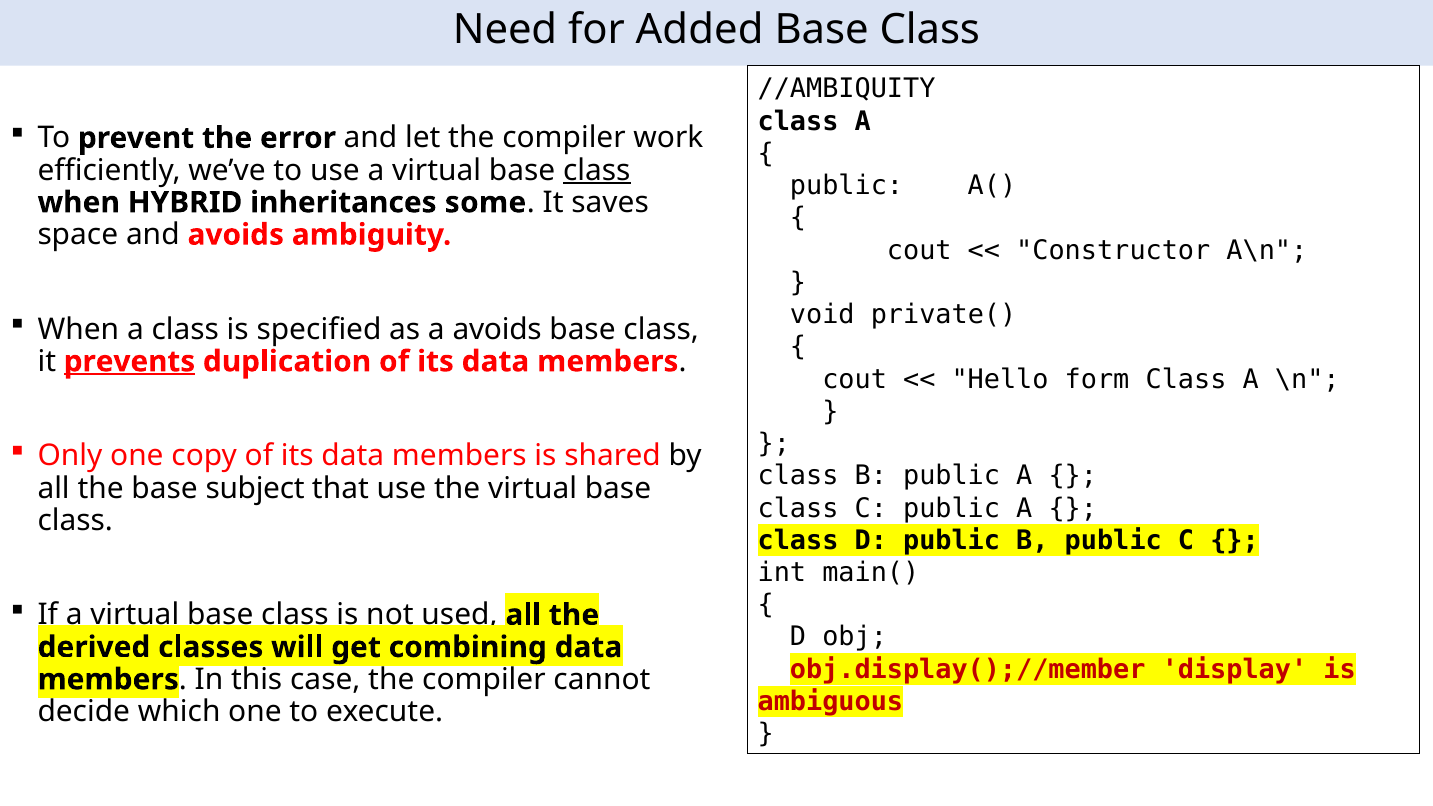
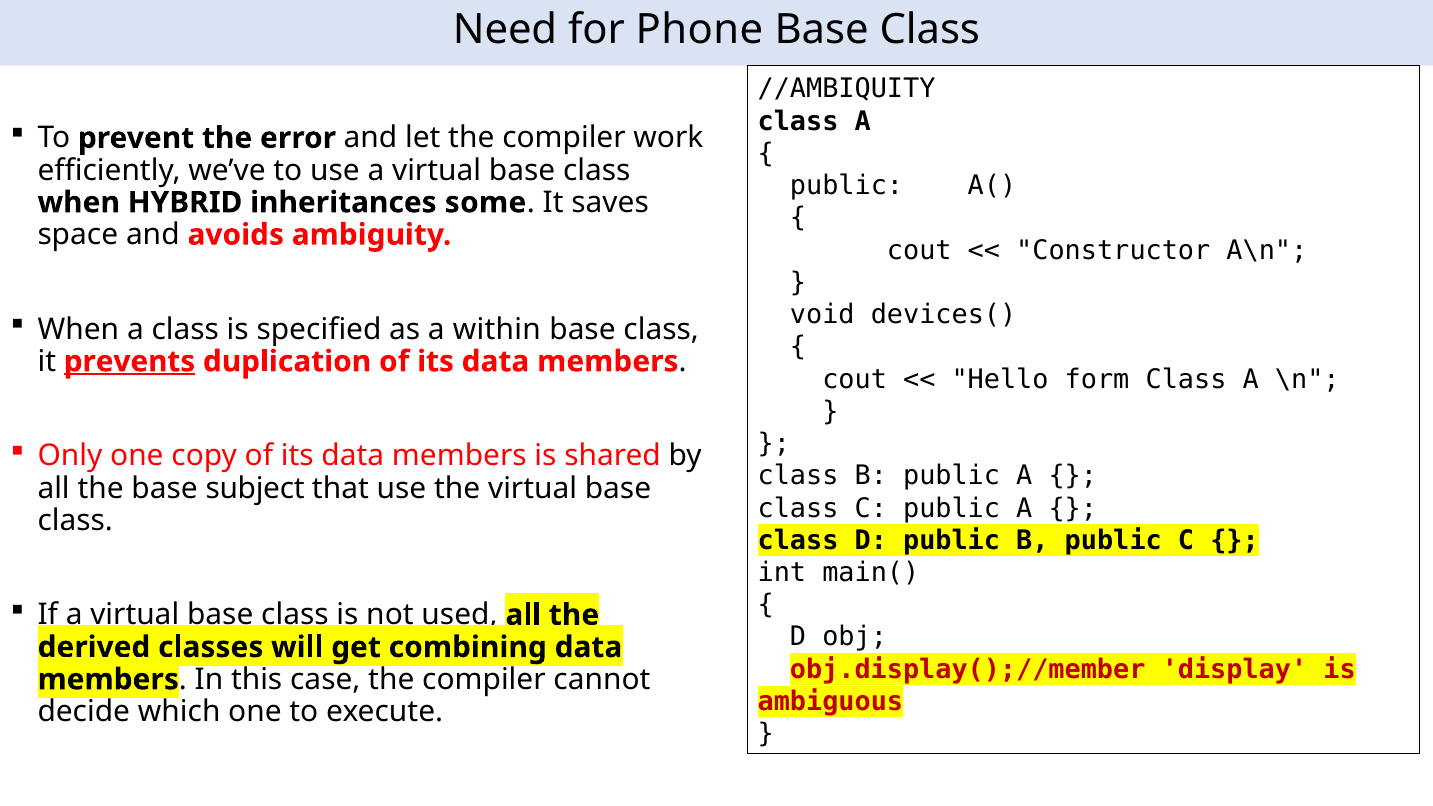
Added: Added -> Phone
class at (597, 170) underline: present -> none
private(: private( -> devices(
a avoids: avoids -> within
